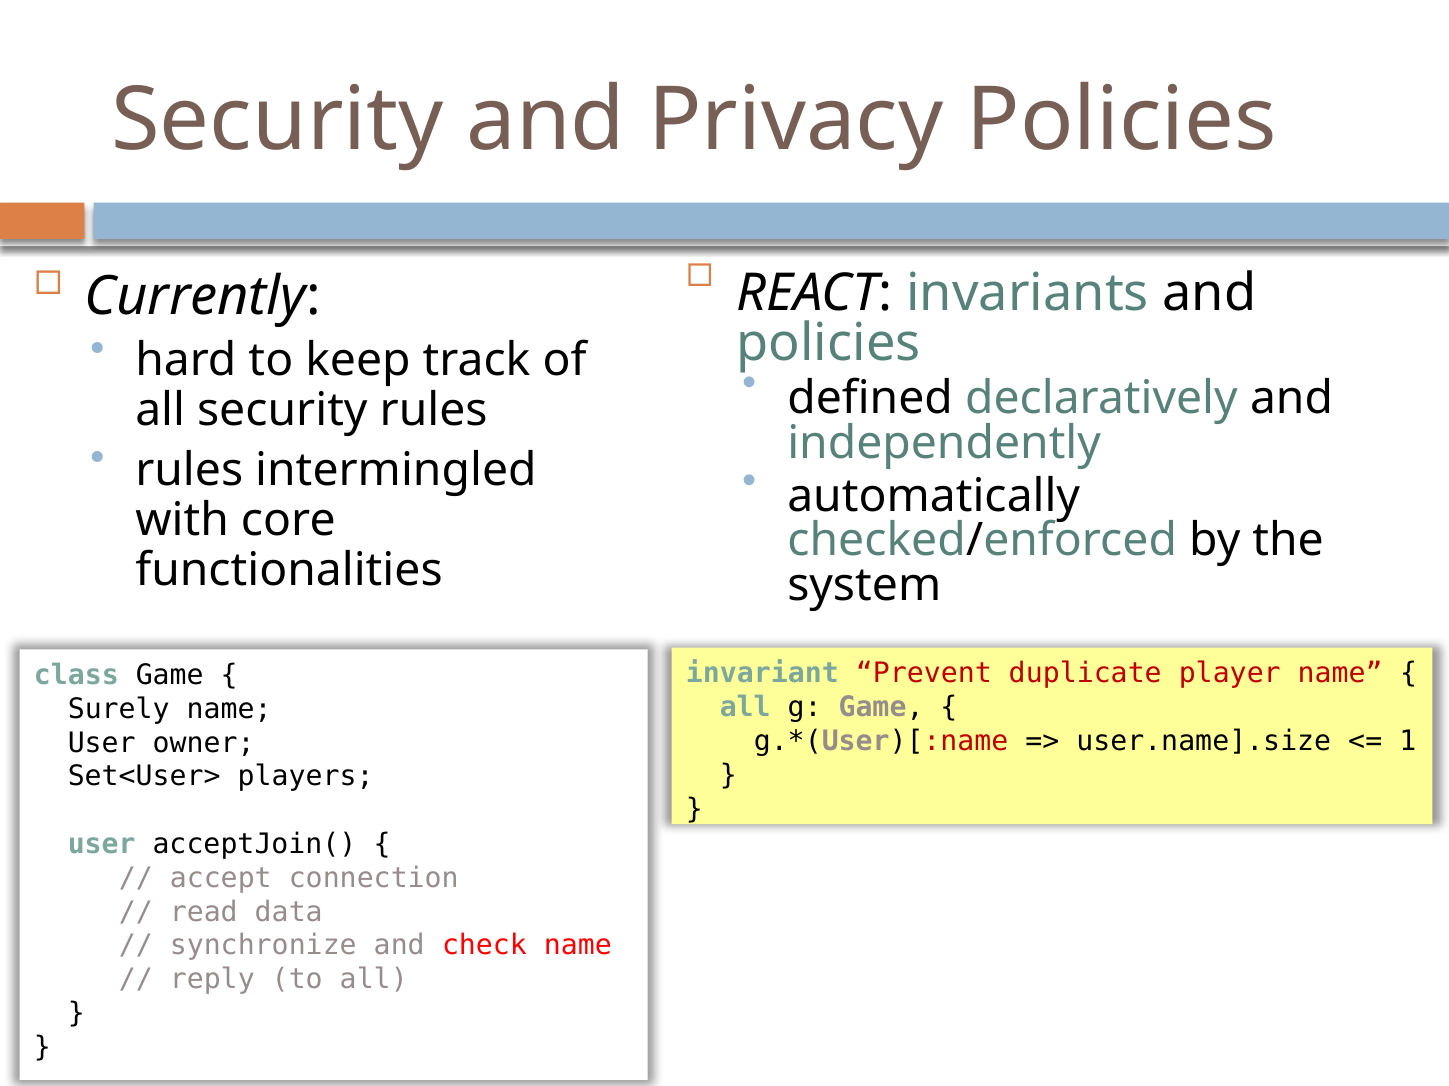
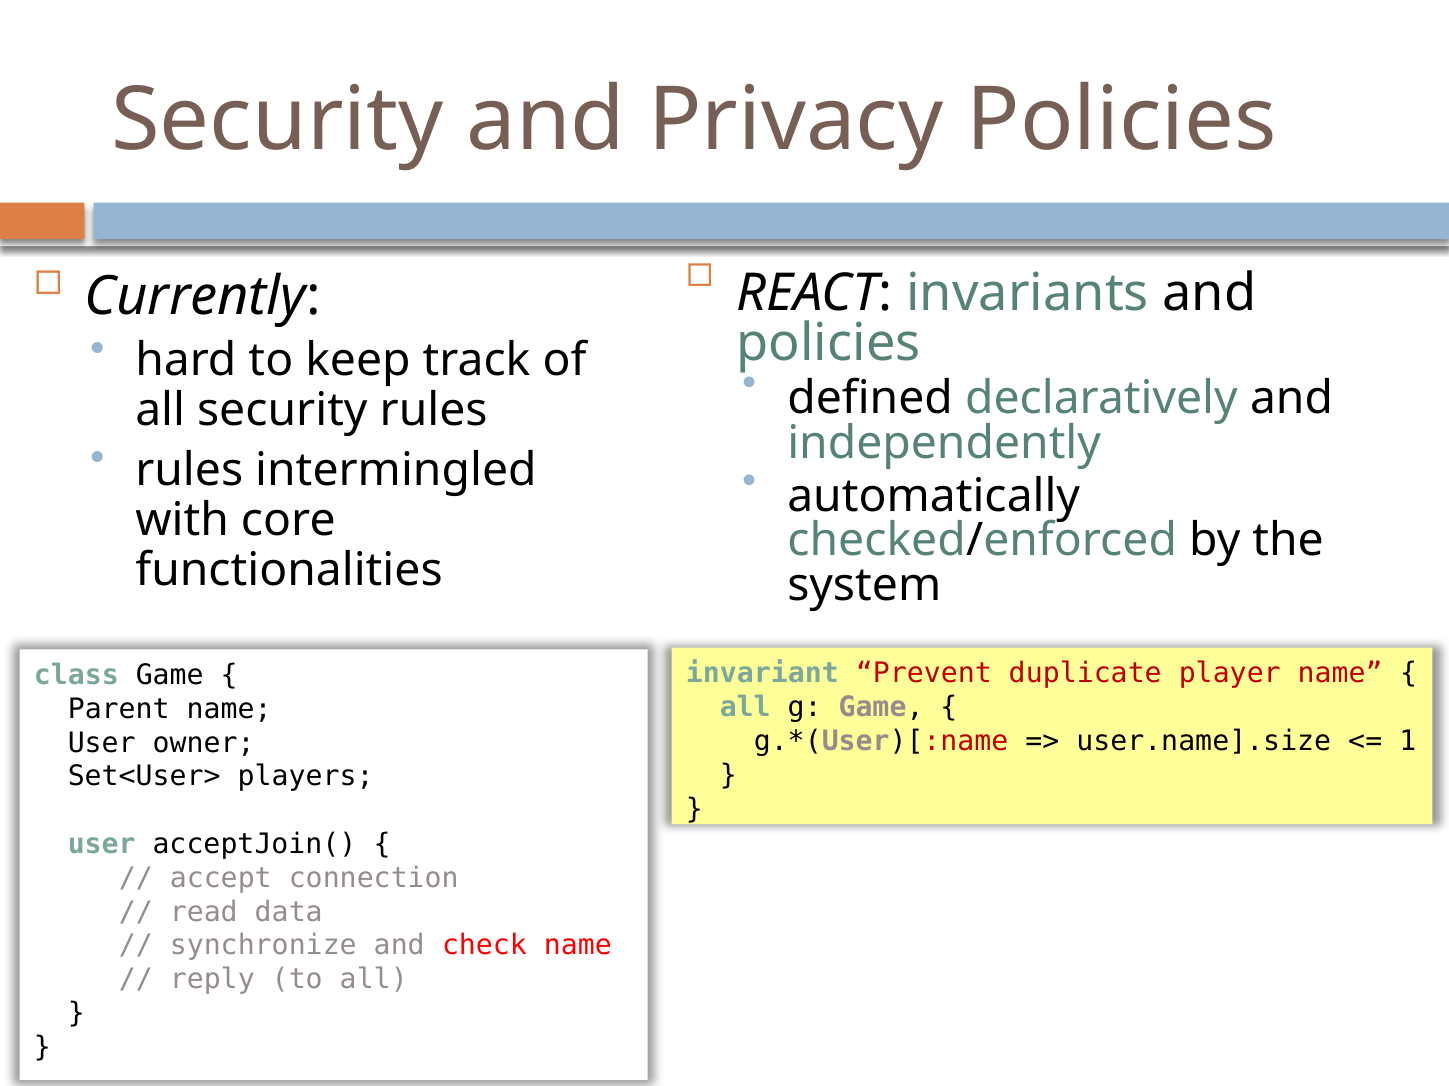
Surely: Surely -> Parent
